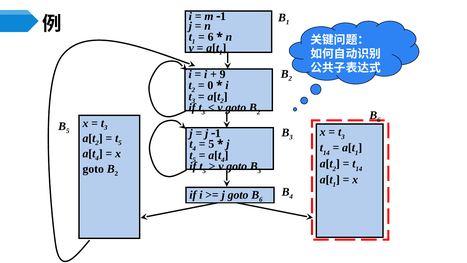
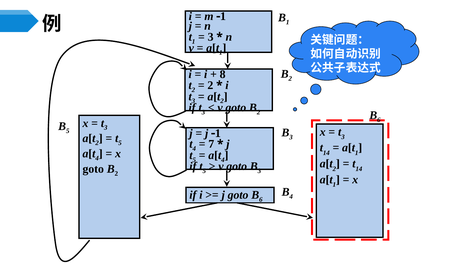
6 at (211, 37): 6 -> 3
9: 9 -> 8
0 at (210, 85): 0 -> 2
5 at (211, 144): 5 -> 7
